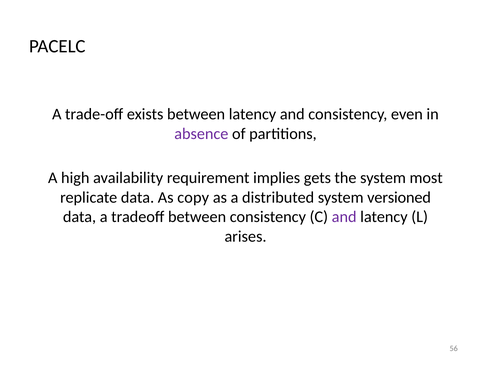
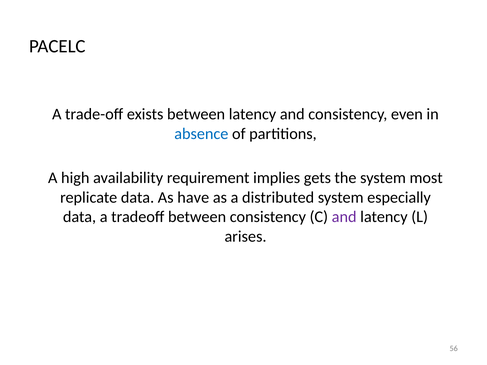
absence colour: purple -> blue
copy: copy -> have
versioned: versioned -> especially
